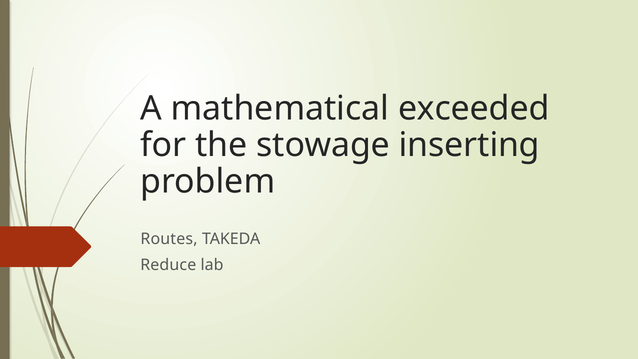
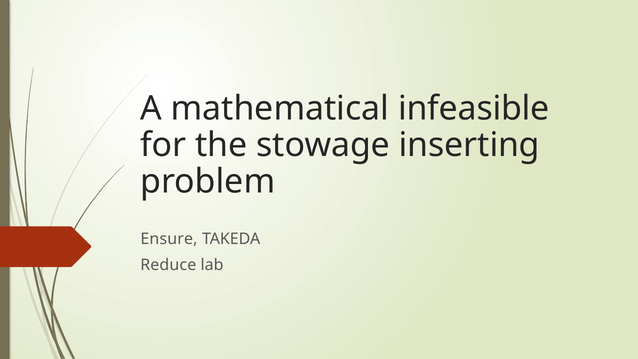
exceeded: exceeded -> infeasible
Routes: Routes -> Ensure
